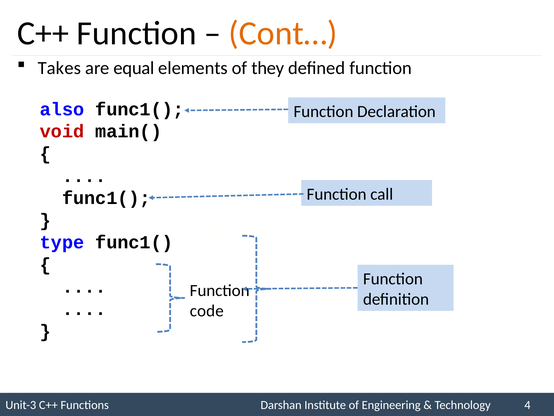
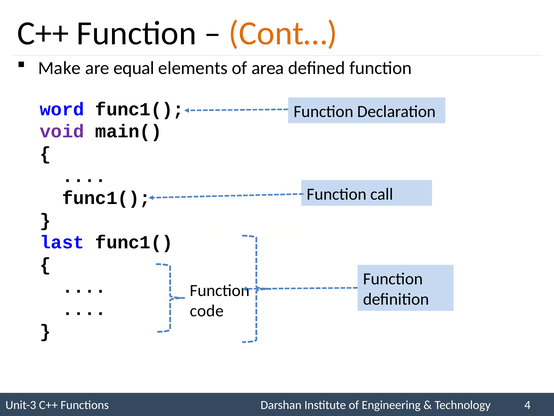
Takes: Takes -> Make
they: they -> area
also: also -> word
void colour: red -> purple
type: type -> last
